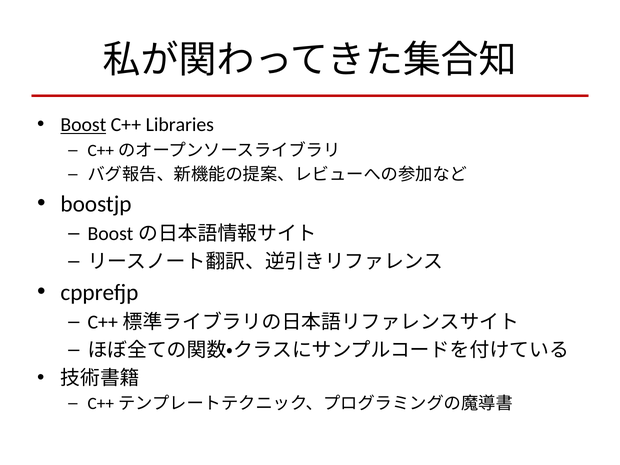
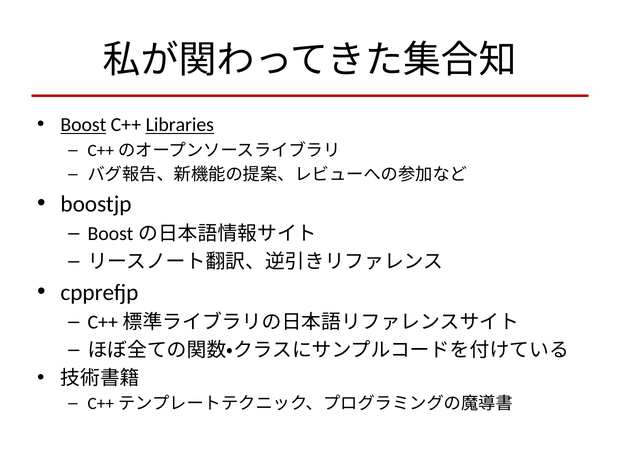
Libraries underline: none -> present
